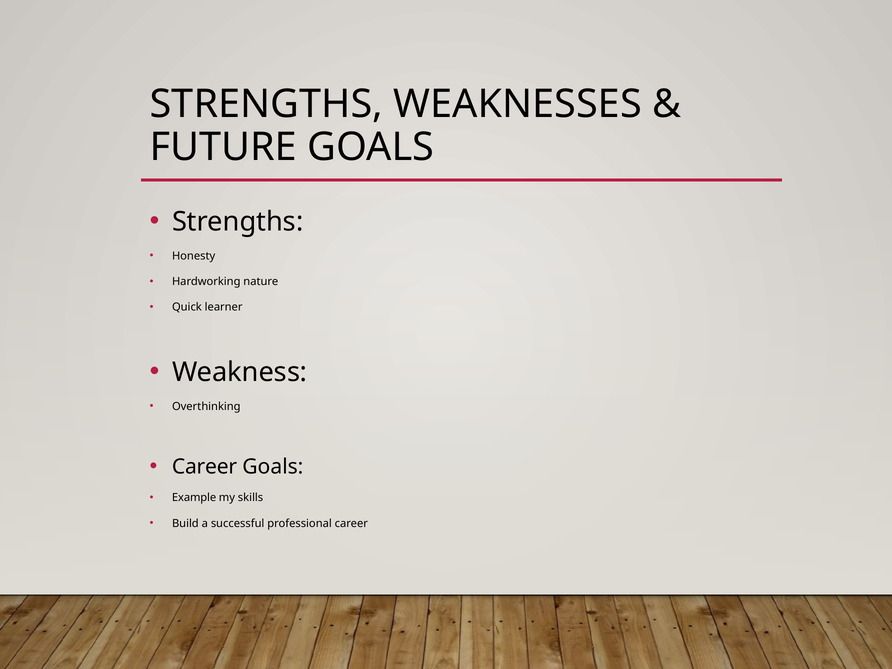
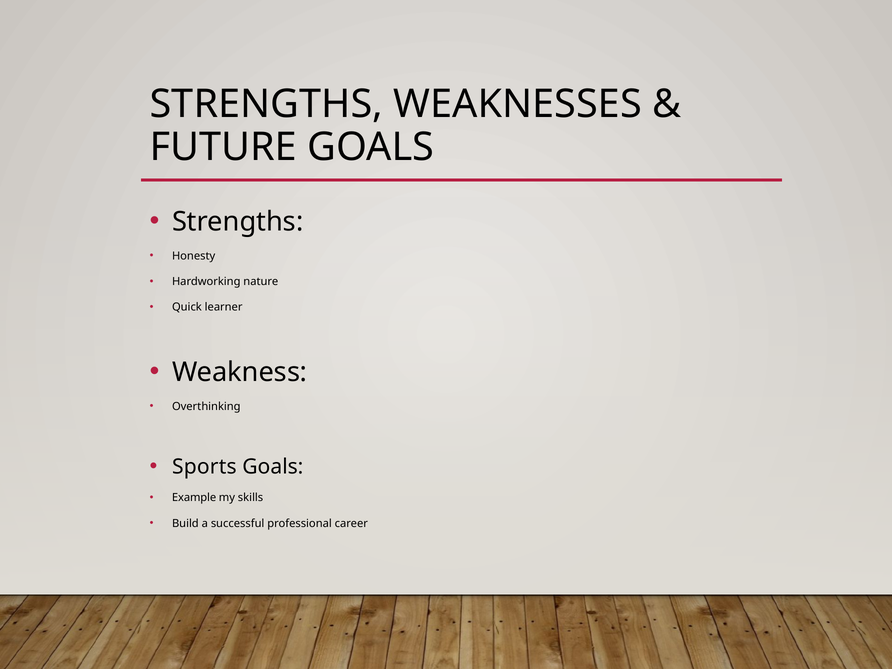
Career at (205, 467): Career -> Sports
